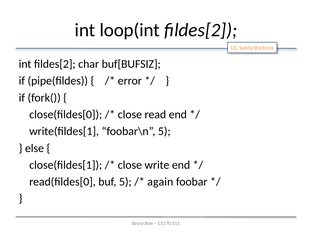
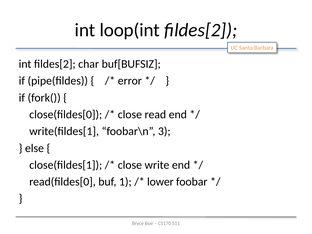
foobar\n 5: 5 -> 3
buf 5: 5 -> 1
again: again -> lower
